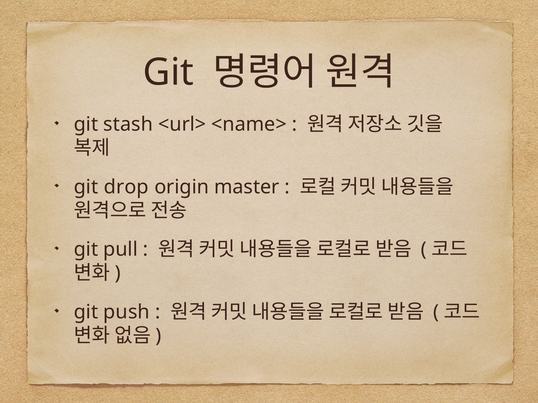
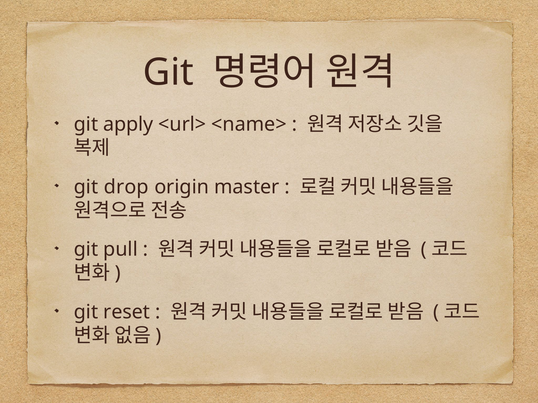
stash: stash -> apply
push: push -> reset
